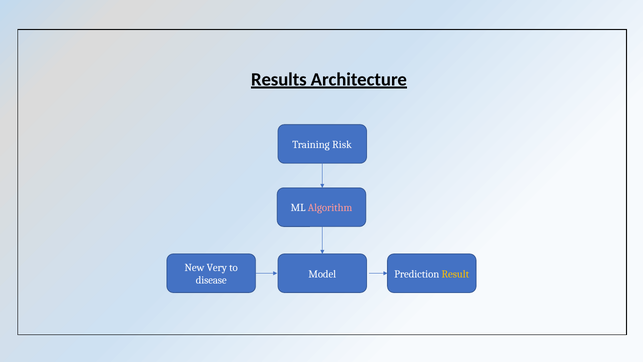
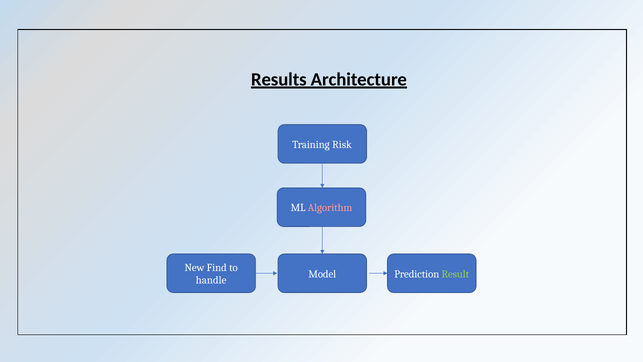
Very: Very -> Find
Result colour: yellow -> light green
disease: disease -> handle
